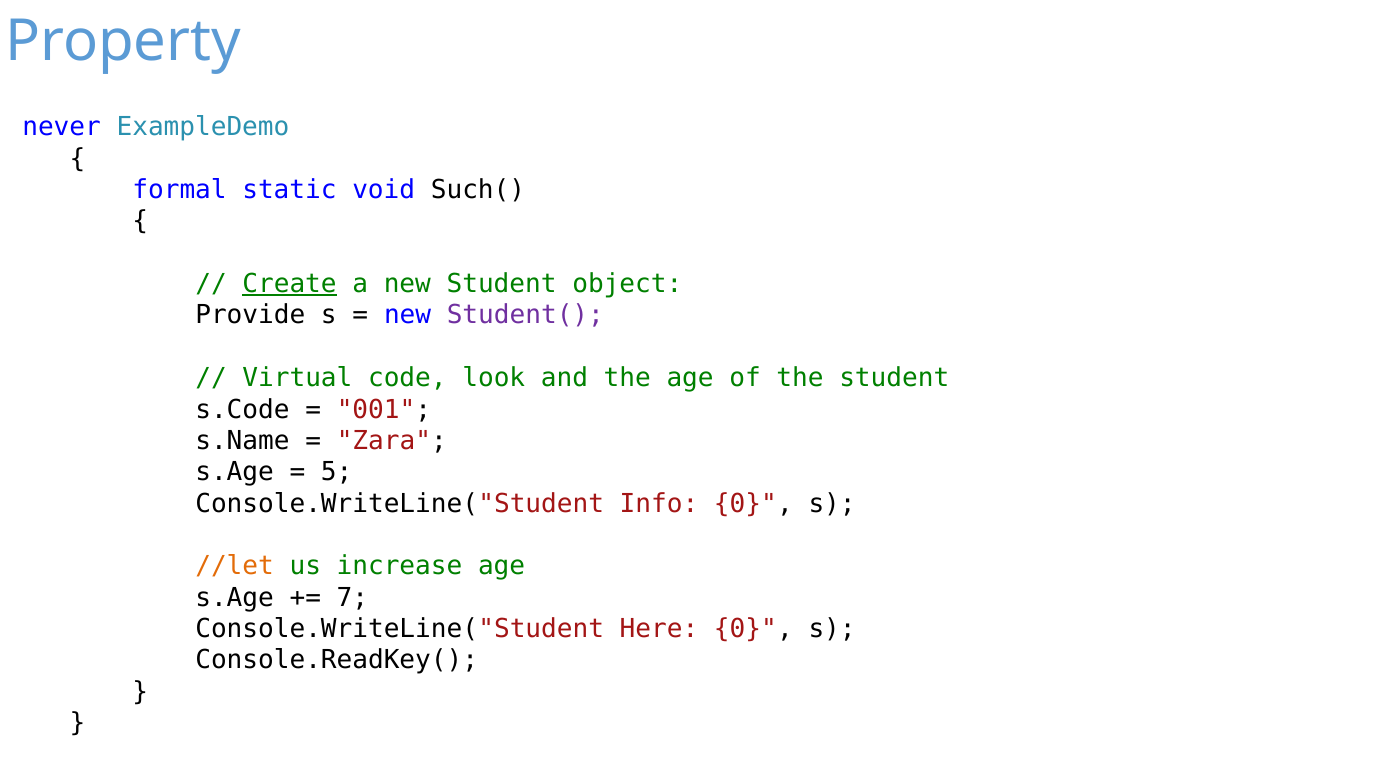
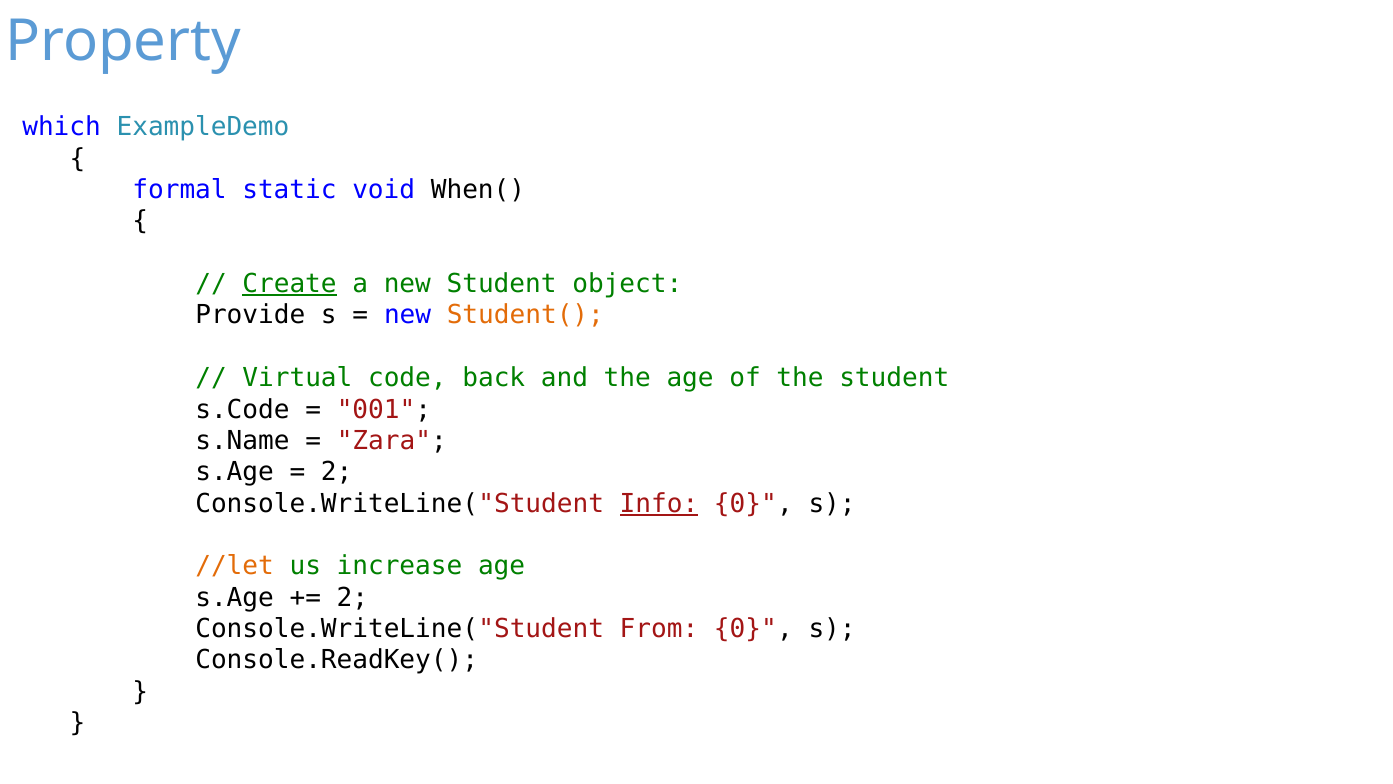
never: never -> which
Such(: Such( -> When(
Student( colour: purple -> orange
look: look -> back
5 at (337, 472): 5 -> 2
Info underline: none -> present
7 at (352, 597): 7 -> 2
Here: Here -> From
